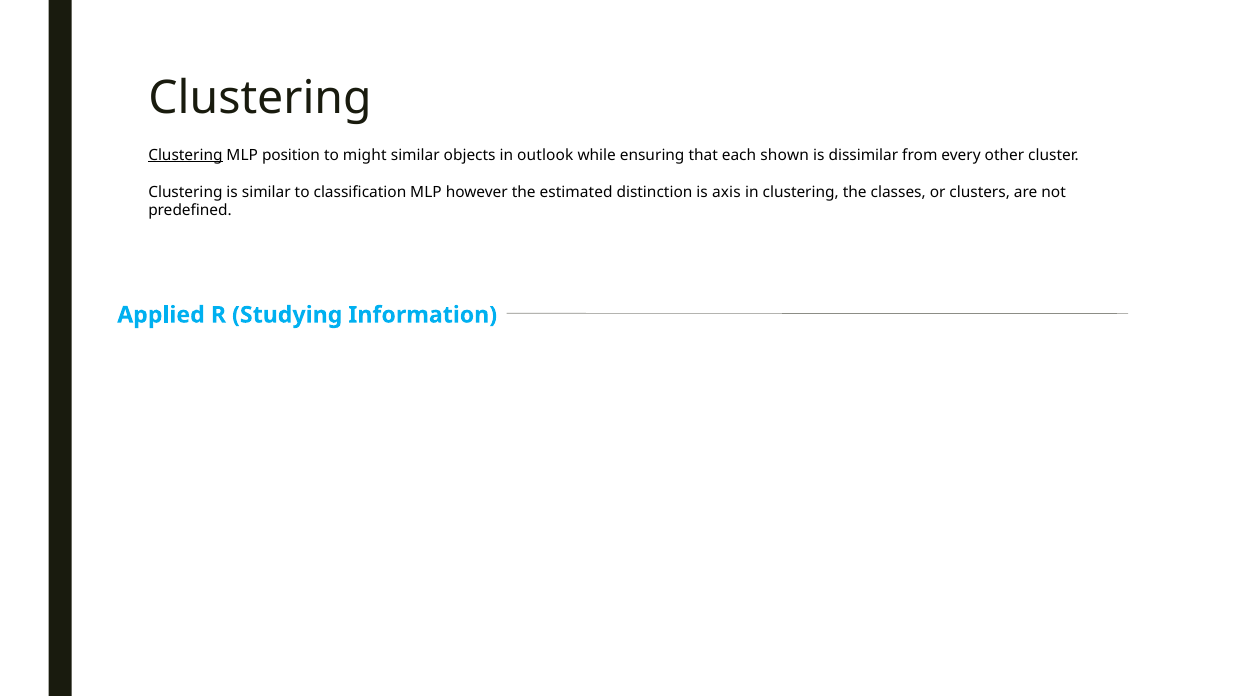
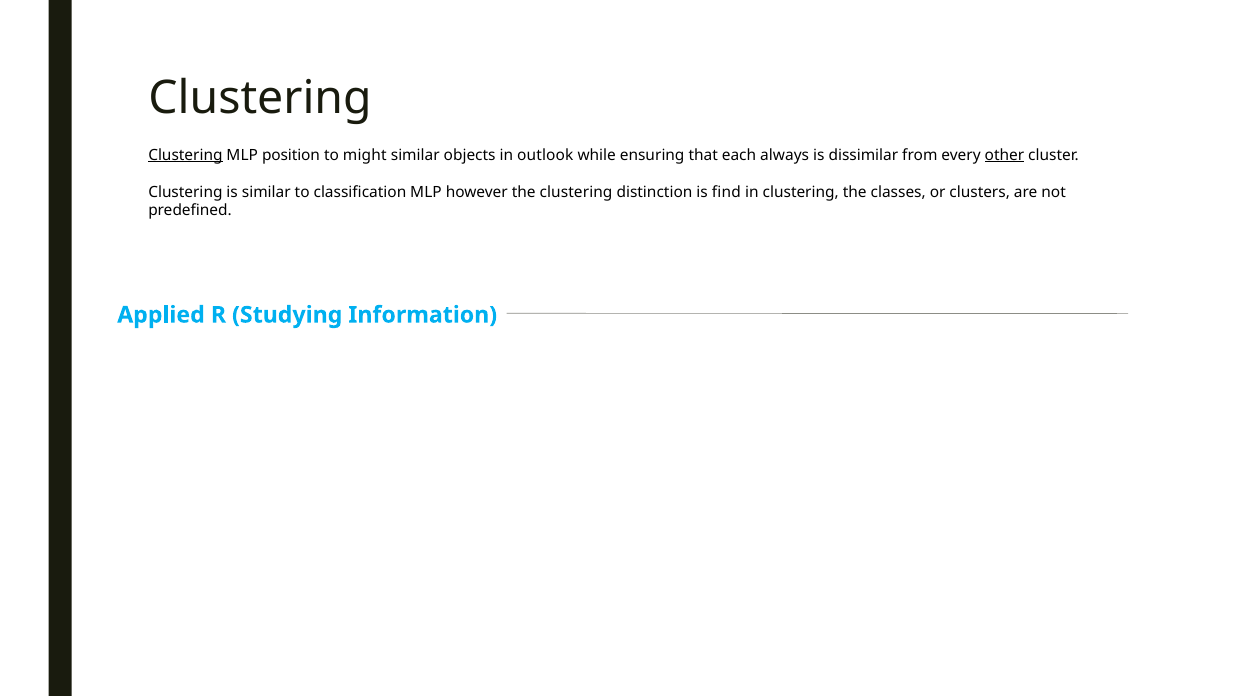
shown: shown -> always
other underline: none -> present
the estimated: estimated -> clustering
axis: axis -> find
